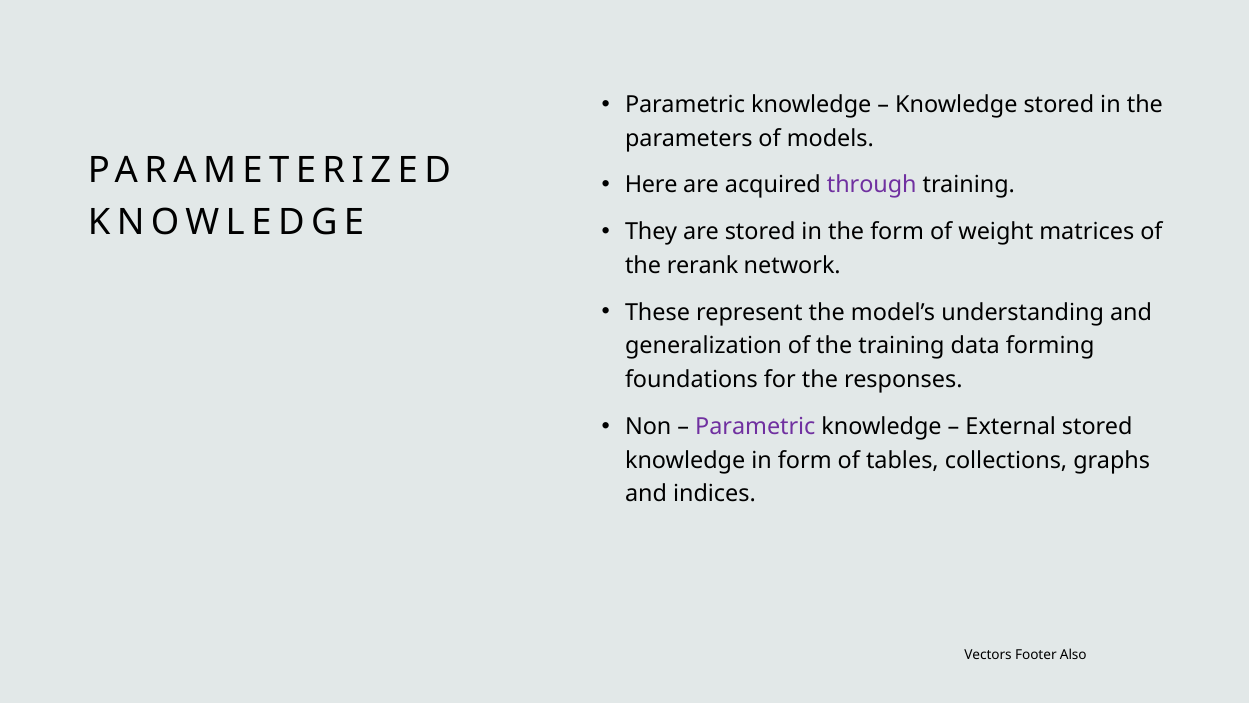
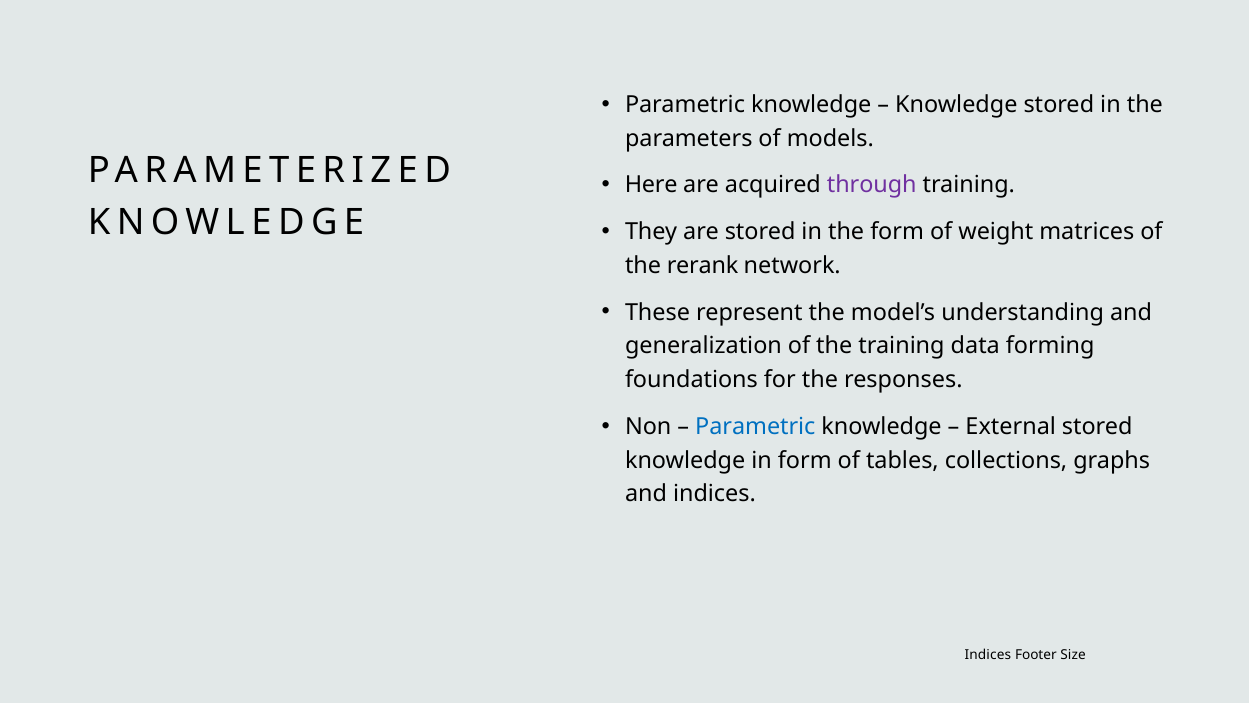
Parametric at (755, 426) colour: purple -> blue
Vectors at (988, 655): Vectors -> Indices
Also: Also -> Size
